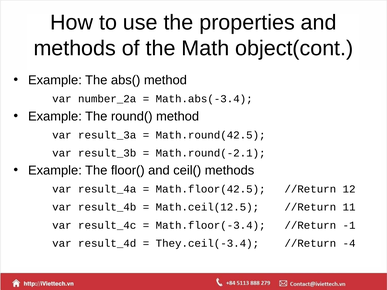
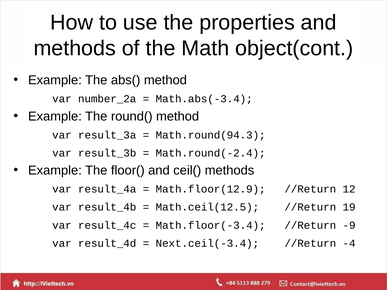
Math.round(42.5: Math.round(42.5 -> Math.round(94.3
Math.round(-2.1: Math.round(-2.1 -> Math.round(-2.4
Math.floor(42.5: Math.floor(42.5 -> Math.floor(12.9
11: 11 -> 19
-1: -1 -> -9
They.ceil(-3.4: They.ceil(-3.4 -> Next.ceil(-3.4
